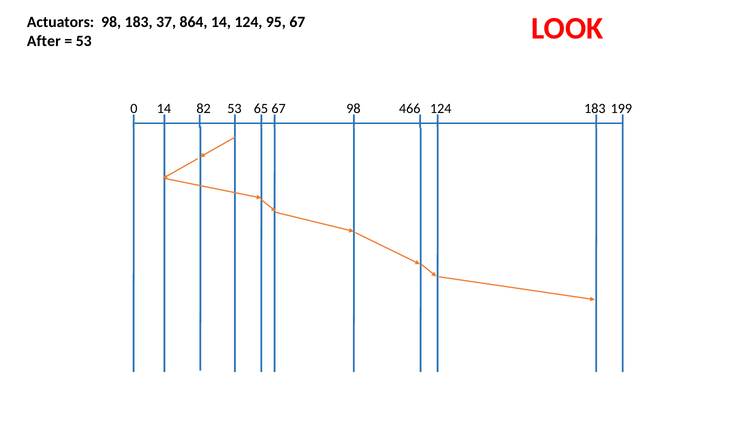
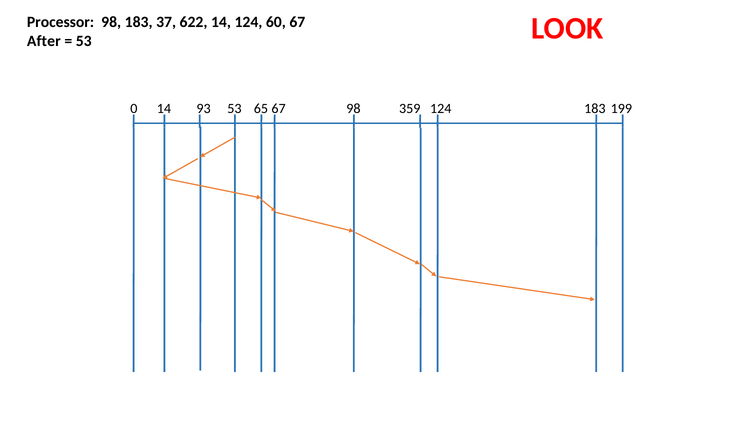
Actuators: Actuators -> Processor
864: 864 -> 622
95: 95 -> 60
82: 82 -> 93
466: 466 -> 359
